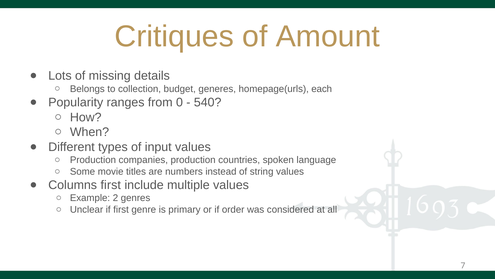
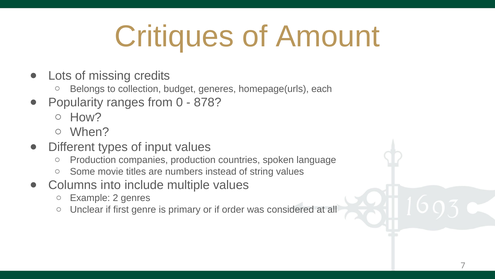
details: details -> credits
540: 540 -> 878
Columns first: first -> into
